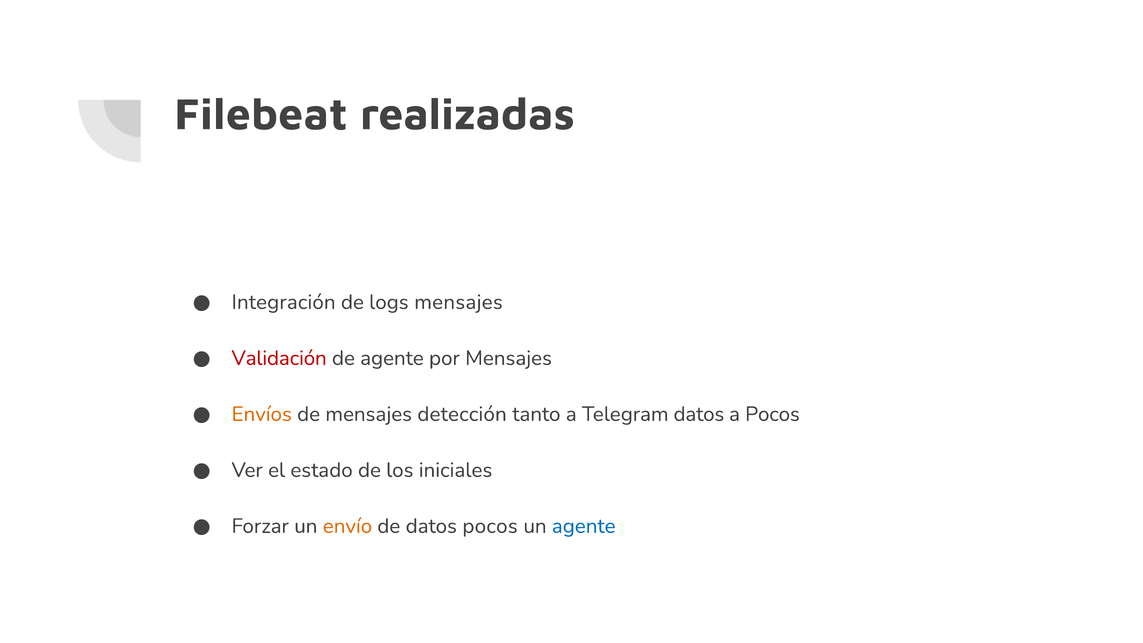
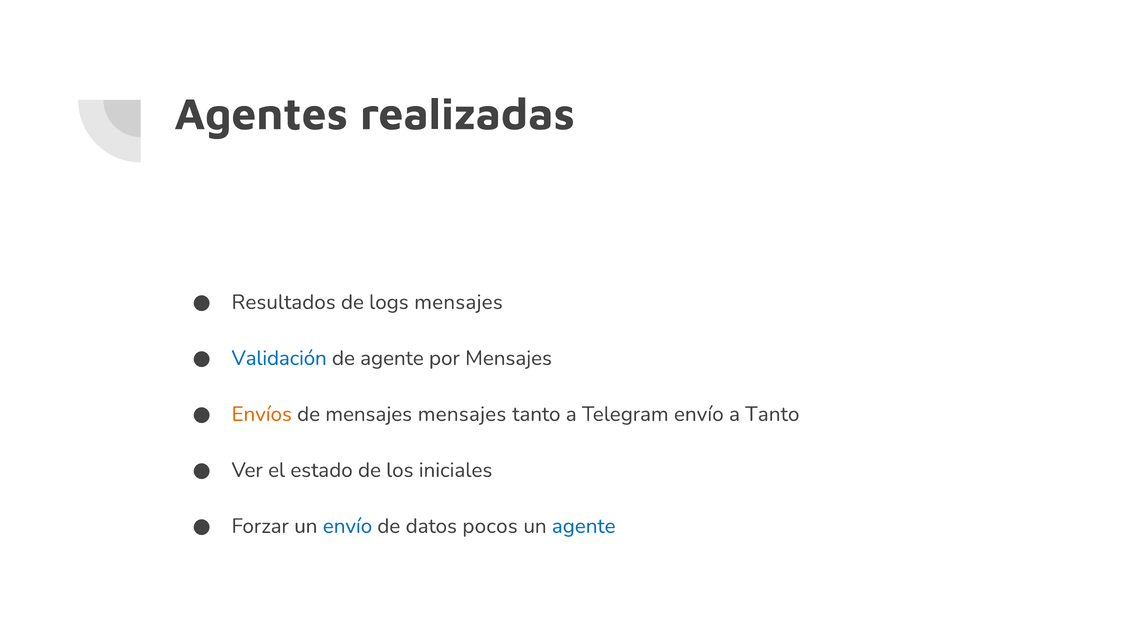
Filebeat: Filebeat -> Agentes
Integración: Integración -> Resultados
Validación colour: red -> blue
mensajes detección: detección -> mensajes
Telegram datos: datos -> envío
a Pocos: Pocos -> Tanto
envío at (348, 526) colour: orange -> blue
